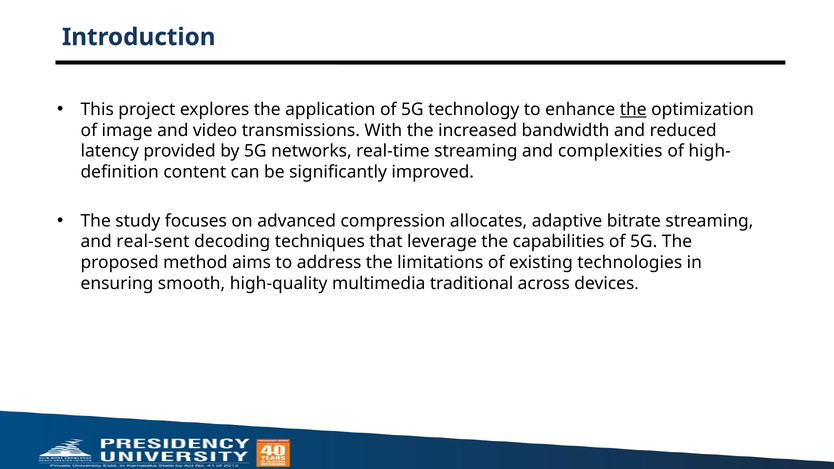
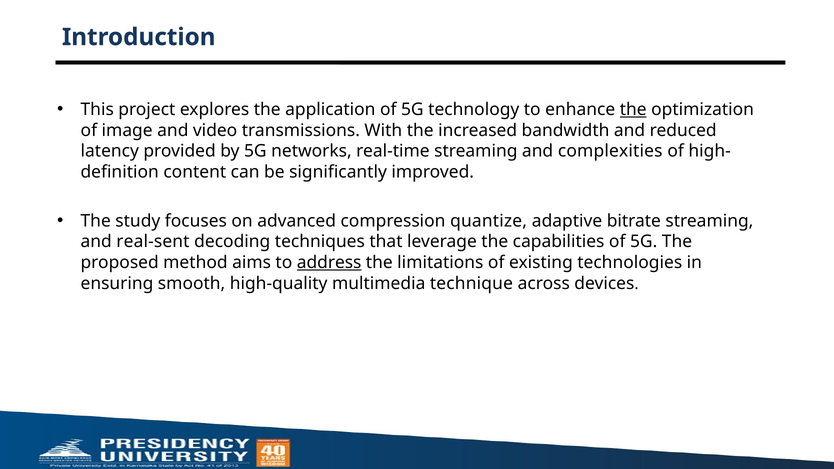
allocates: allocates -> quantize
address underline: none -> present
traditional: traditional -> technique
